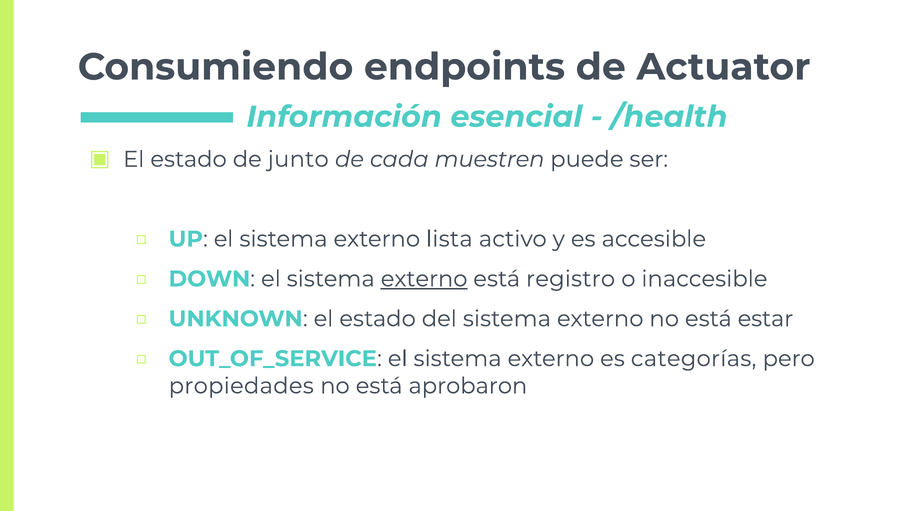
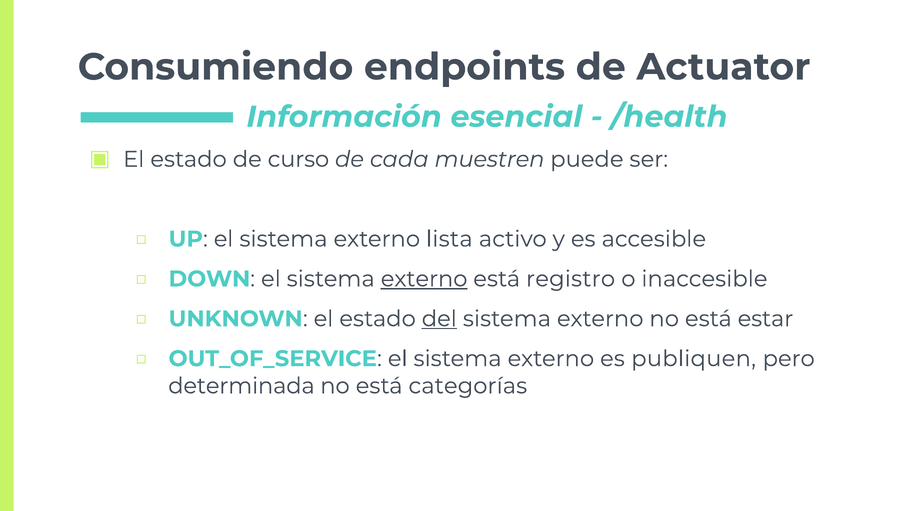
junto: junto -> curso
del underline: none -> present
categorías: categorías -> publiquen
propiedades: propiedades -> determinada
aprobaron: aprobaron -> categorías
